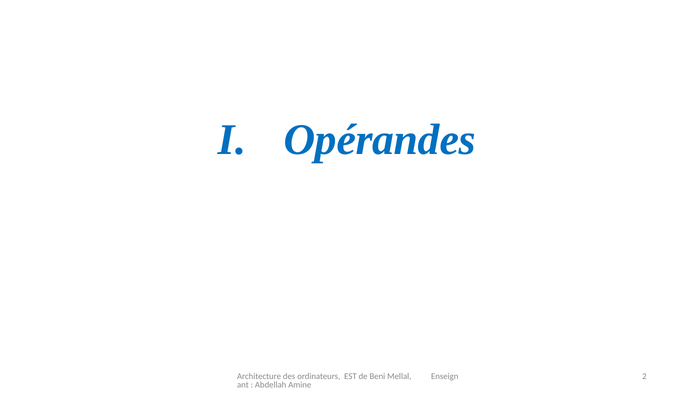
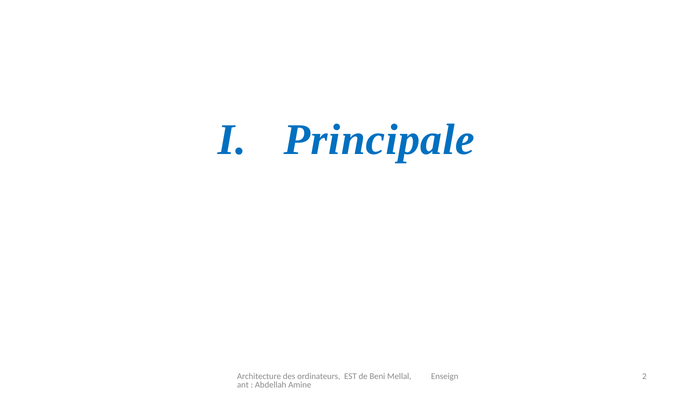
Opérandes: Opérandes -> Principale
